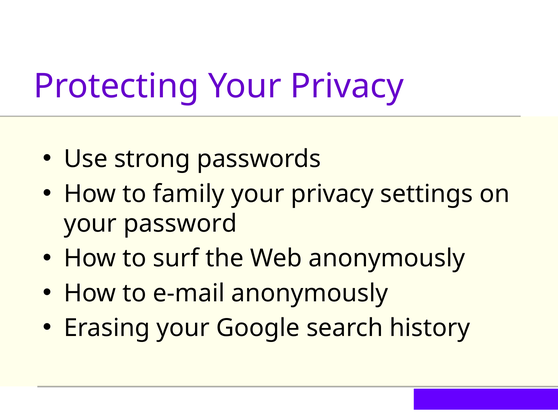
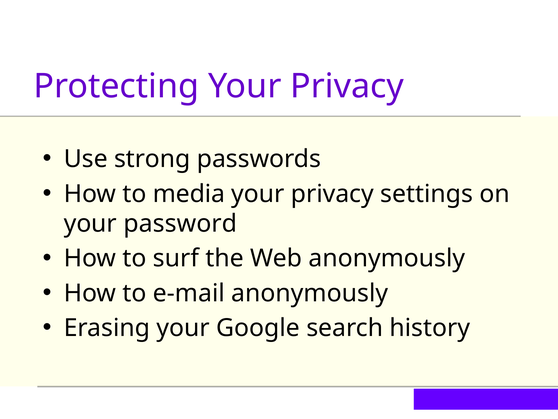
family: family -> media
